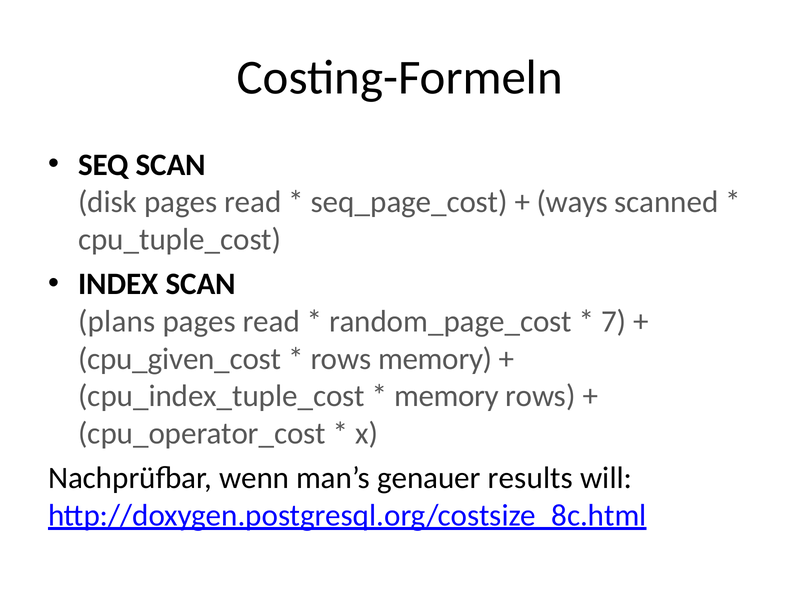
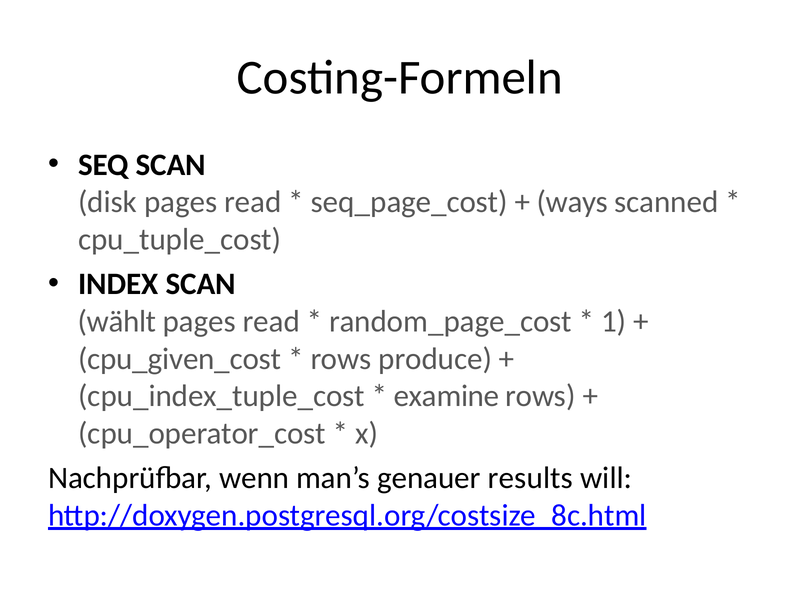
plans: plans -> wählt
7: 7 -> 1
rows memory: memory -> produce
memory at (447, 396): memory -> examine
